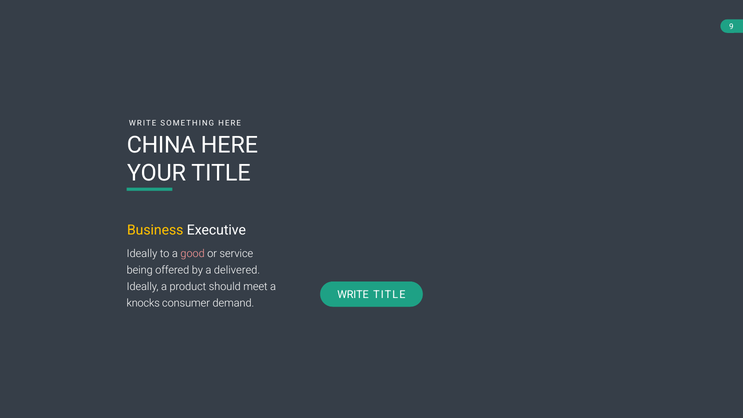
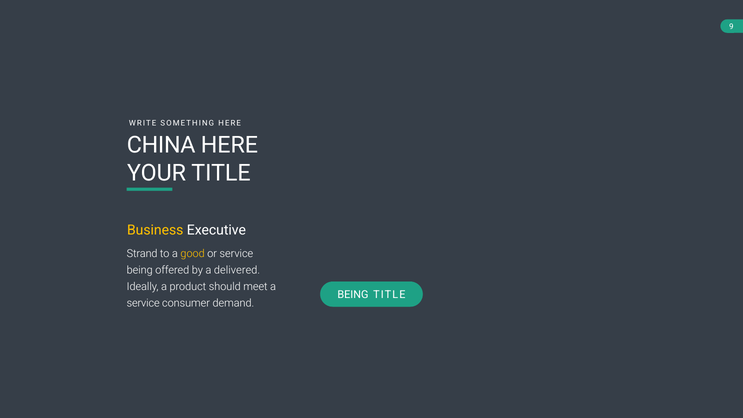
Ideally at (142, 254): Ideally -> Strand
good colour: pink -> yellow
WRITE at (353, 295): WRITE -> BEING
knocks at (143, 303): knocks -> service
